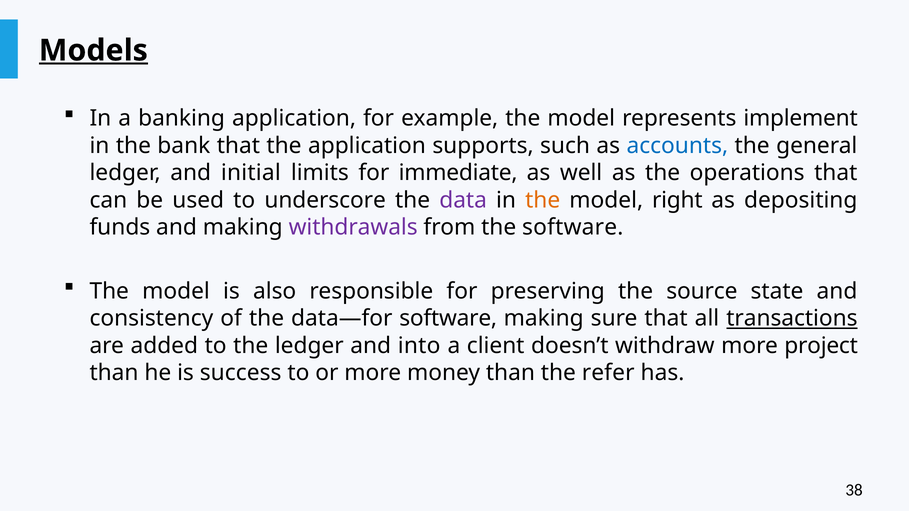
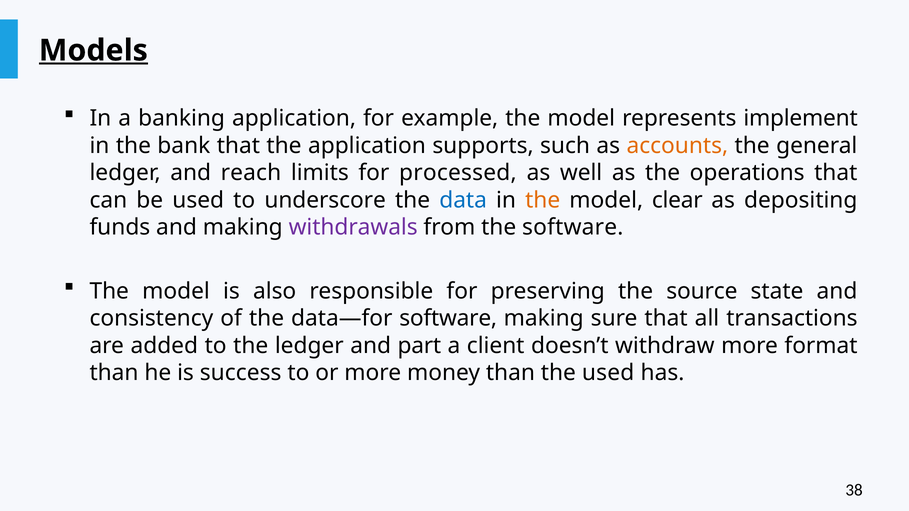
accounts colour: blue -> orange
initial: initial -> reach
immediate: immediate -> processed
data colour: purple -> blue
right: right -> clear
transactions underline: present -> none
into: into -> part
project: project -> format
the refer: refer -> used
